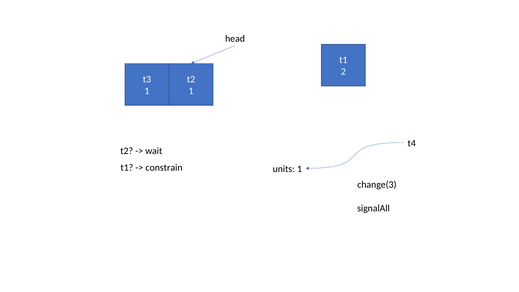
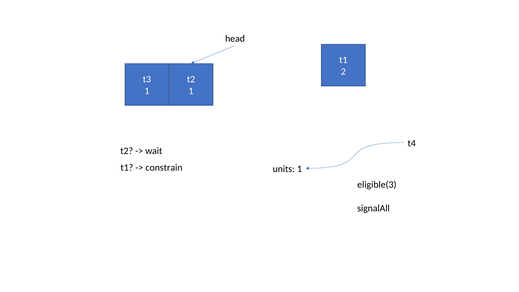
change(3: change(3 -> eligible(3
